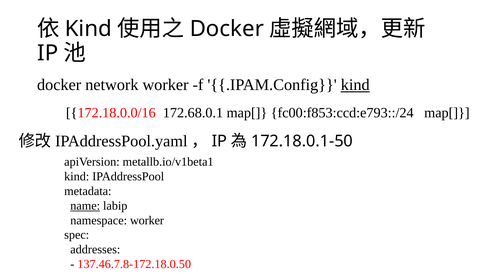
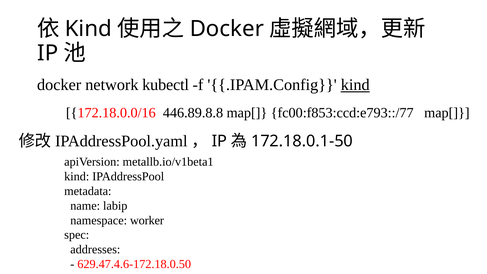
network worker: worker -> kubectl
172.68.0.1: 172.68.0.1 -> 446.89.8.8
fc00:f853:ccd:e793::/24: fc00:f853:ccd:e793::/24 -> fc00:f853:ccd:e793::/77
name underline: present -> none
137.46.7.8-172.18.0.50: 137.46.7.8-172.18.0.50 -> 629.47.4.6-172.18.0.50
